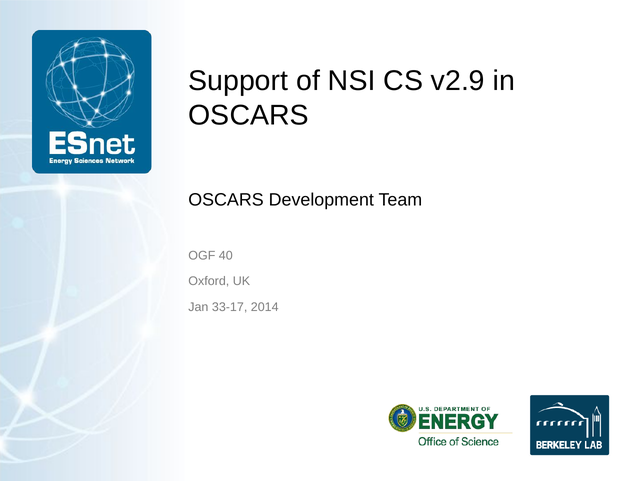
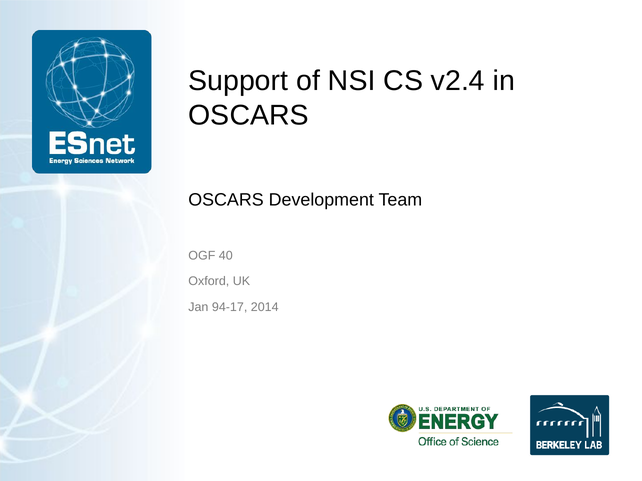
v2.9: v2.9 -> v2.4
33-17: 33-17 -> 94-17
